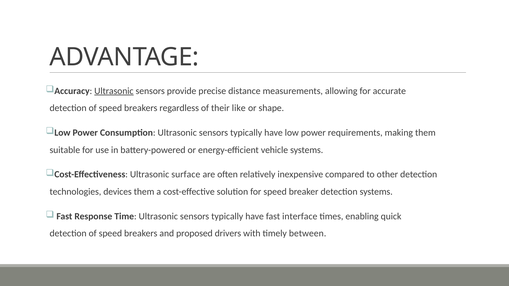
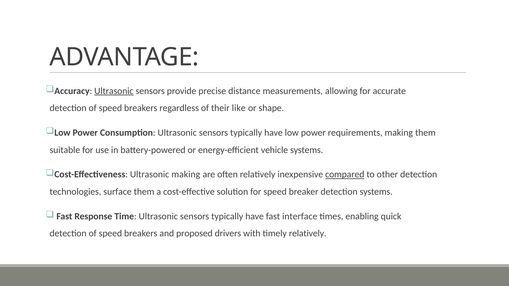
Ultrasonic surface: surface -> making
compared underline: none -> present
devices: devices -> surface
timely between: between -> relatively
